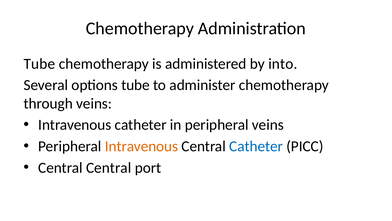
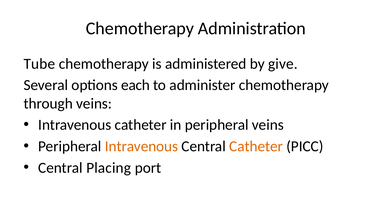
into: into -> give
options tube: tube -> each
Catheter at (256, 146) colour: blue -> orange
Central Central: Central -> Placing
